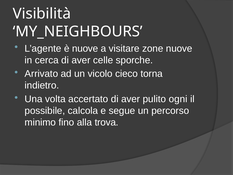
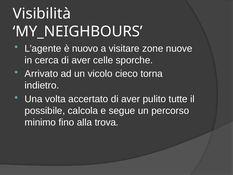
è nuove: nuove -> nuovo
ogni: ogni -> tutte
